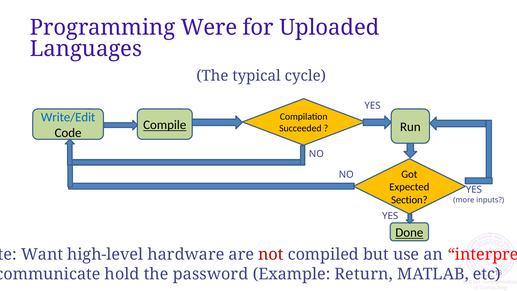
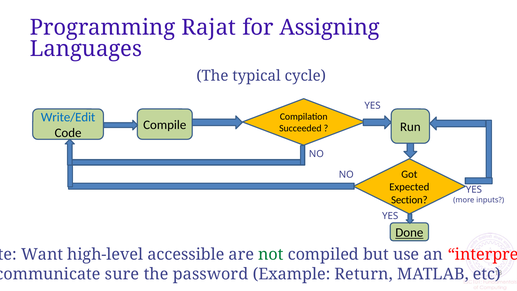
Were: Were -> Rajat
Uploaded: Uploaded -> Assigning
Compile underline: present -> none
hardware: hardware -> accessible
not colour: red -> green
hold: hold -> sure
